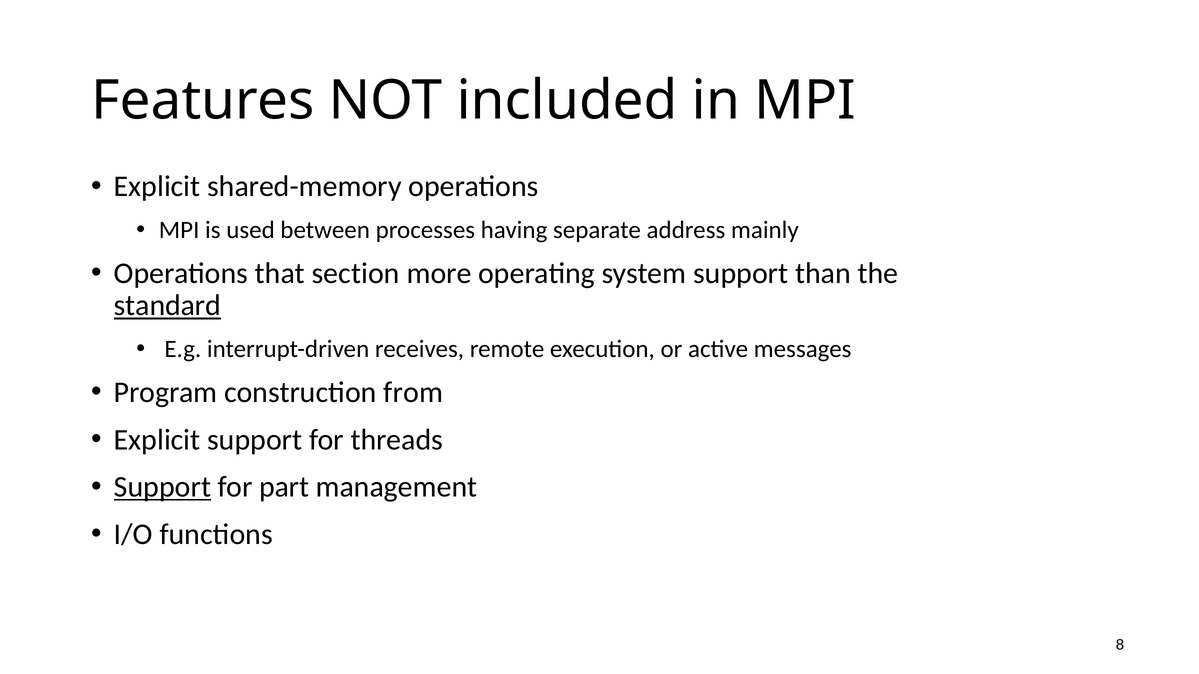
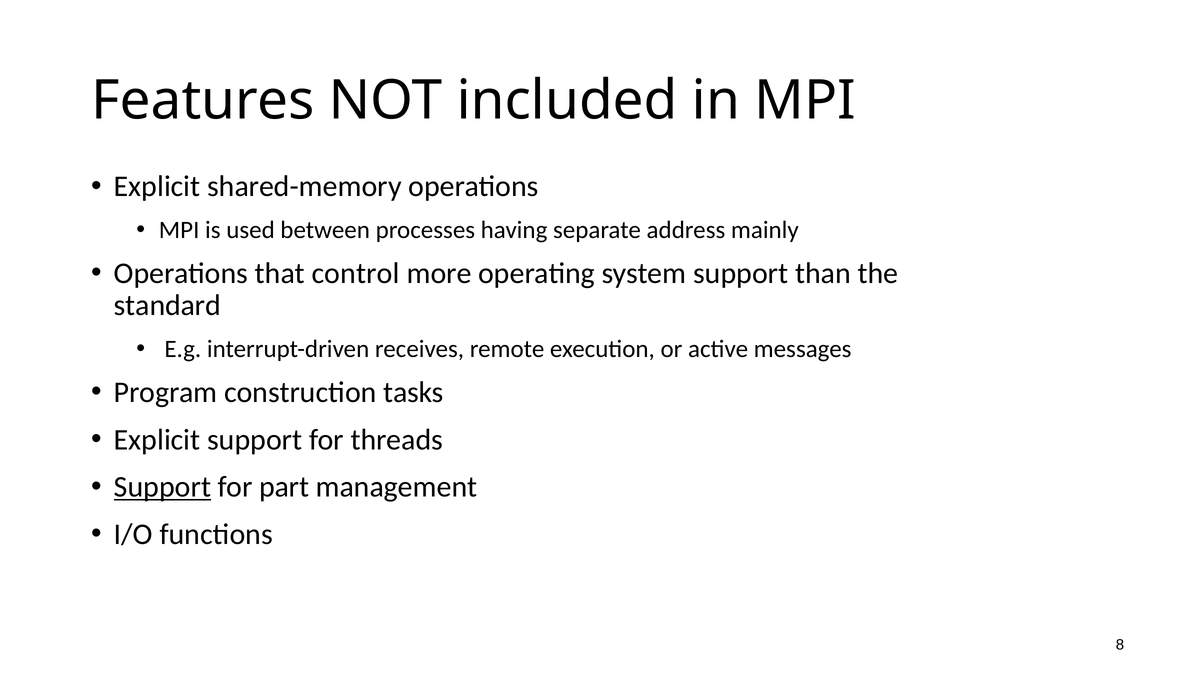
section: section -> control
standard underline: present -> none
from: from -> tasks
